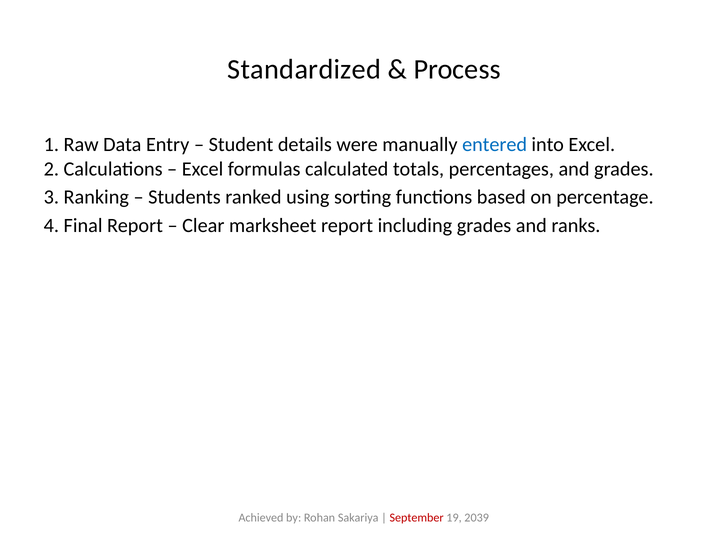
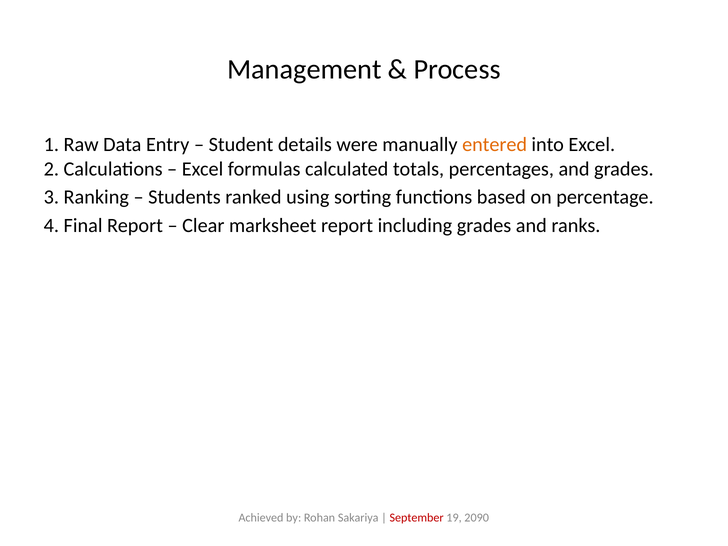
Standardized: Standardized -> Management
entered colour: blue -> orange
2039: 2039 -> 2090
